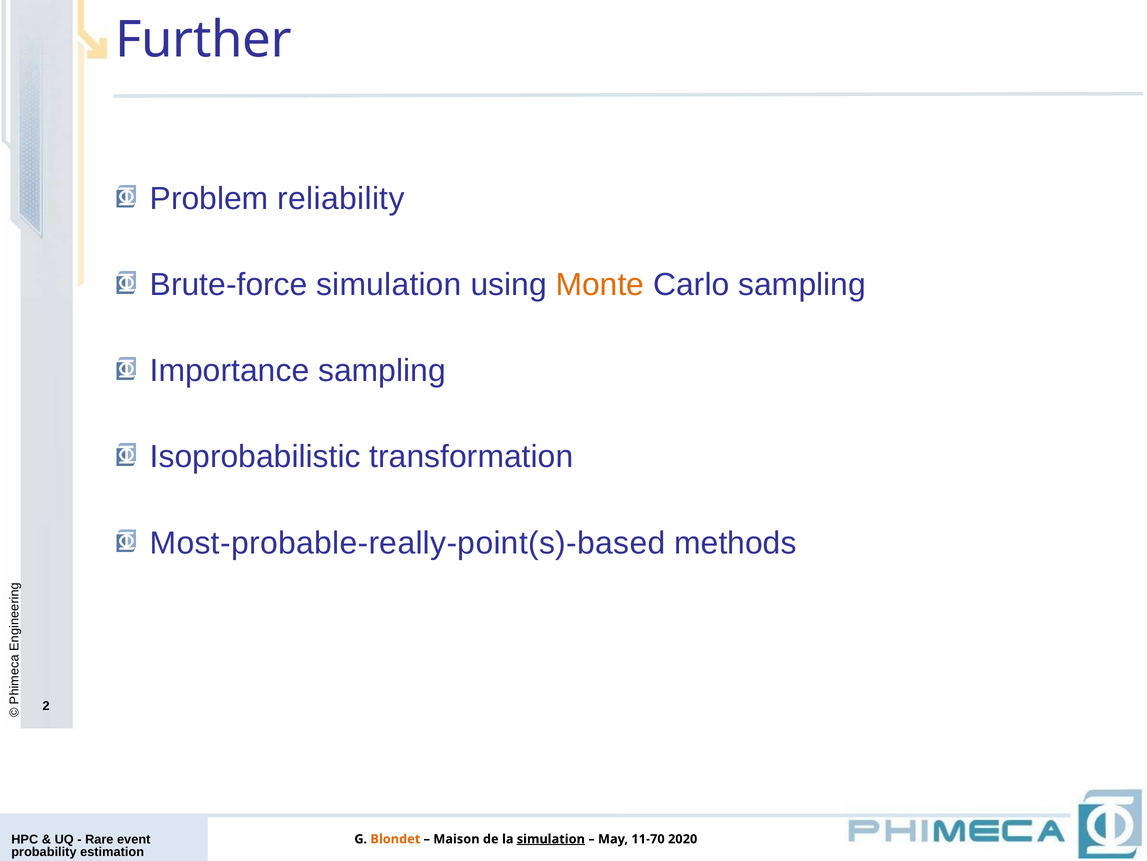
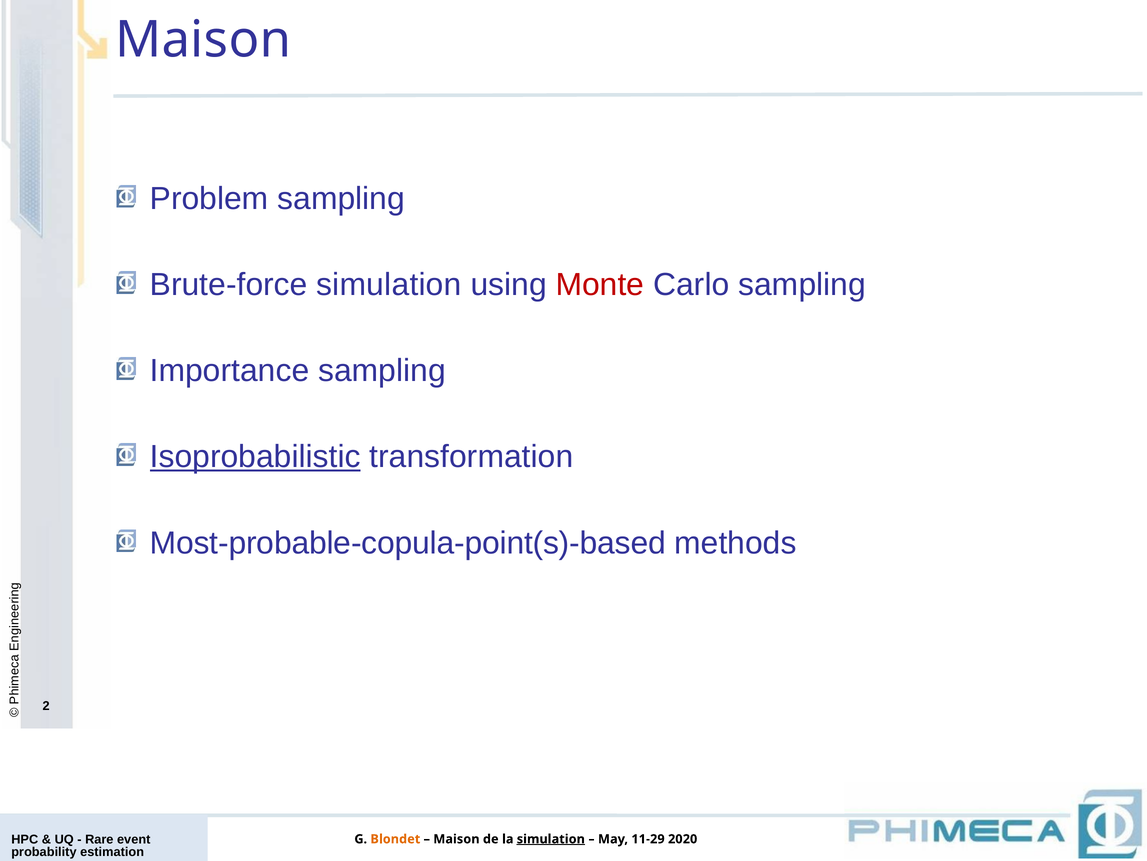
Further at (203, 40): Further -> Maison
Problem reliability: reliability -> sampling
Monte colour: orange -> red
Isoprobabilistic underline: none -> present
Most-probable-really-point(s)-based: Most-probable-really-point(s)-based -> Most-probable-copula-point(s)-based
11-70: 11-70 -> 11-29
